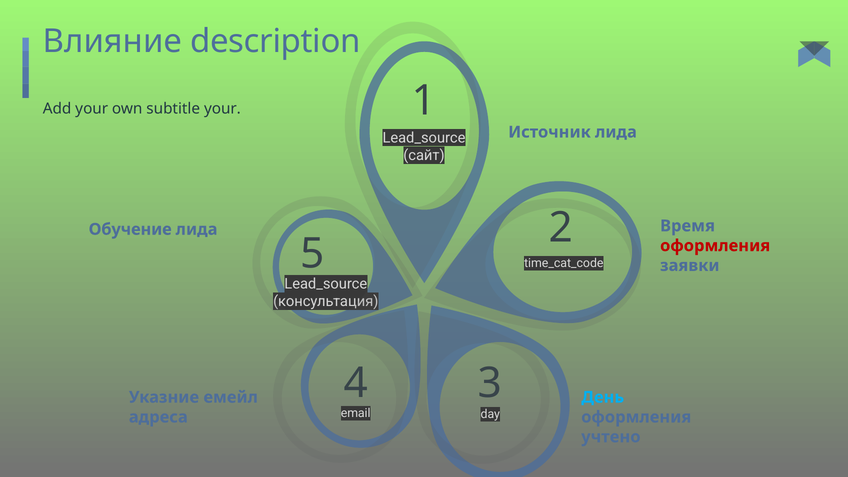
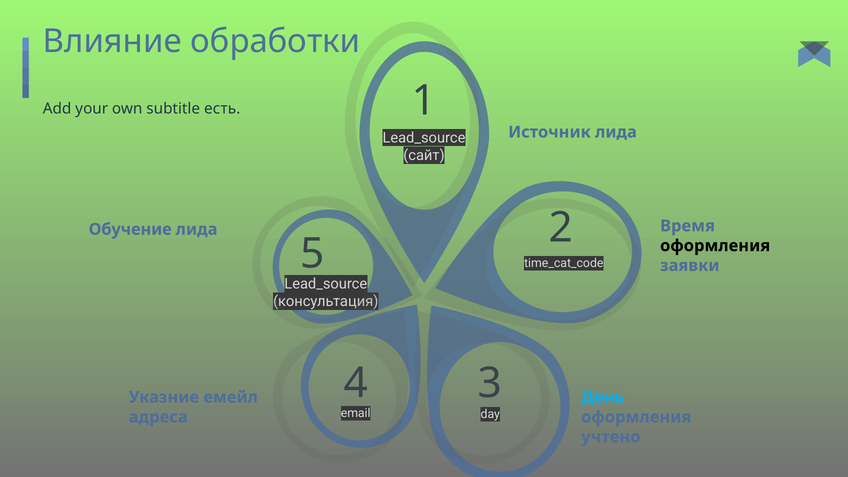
description: description -> обработки
subtitle your: your -> есть
оформления at (715, 246) colour: red -> black
